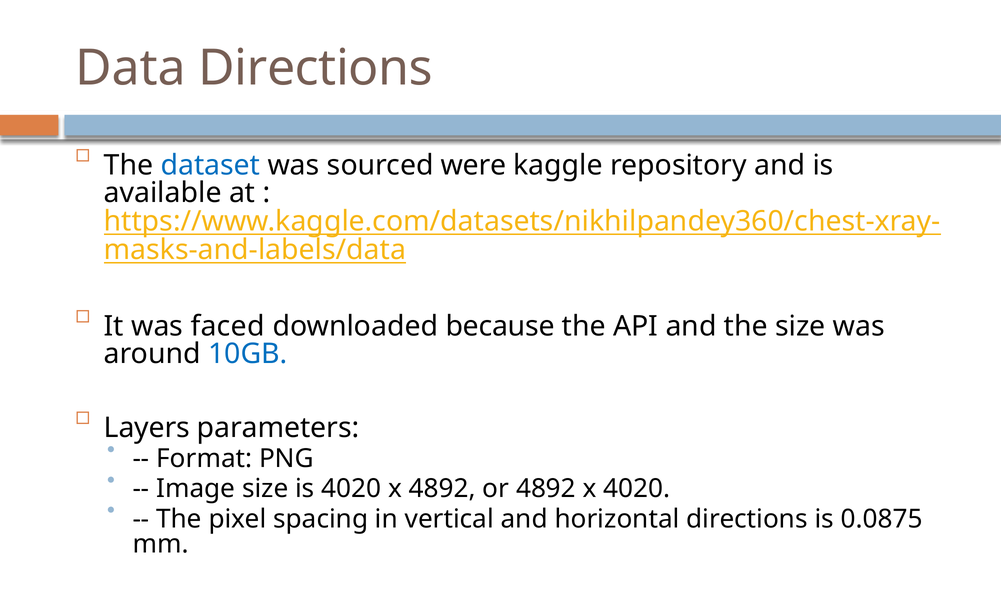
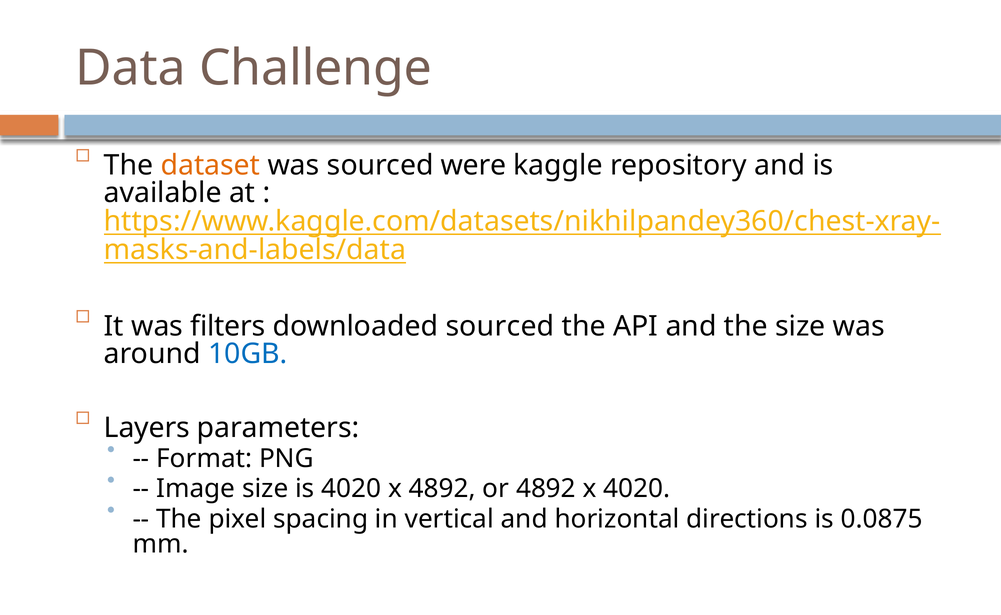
Data Directions: Directions -> Challenge
dataset colour: blue -> orange
faced: faced -> filters
downloaded because: because -> sourced
